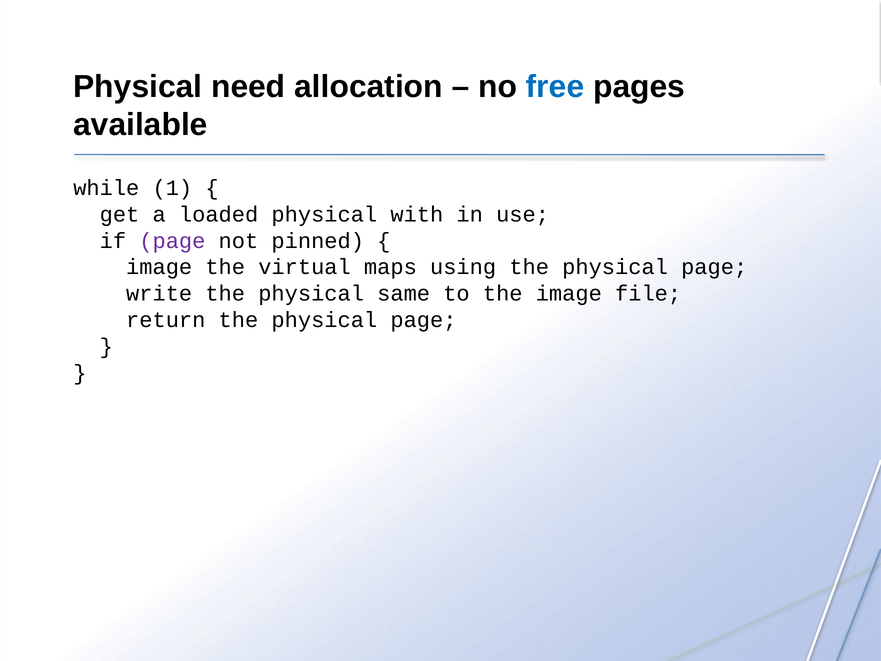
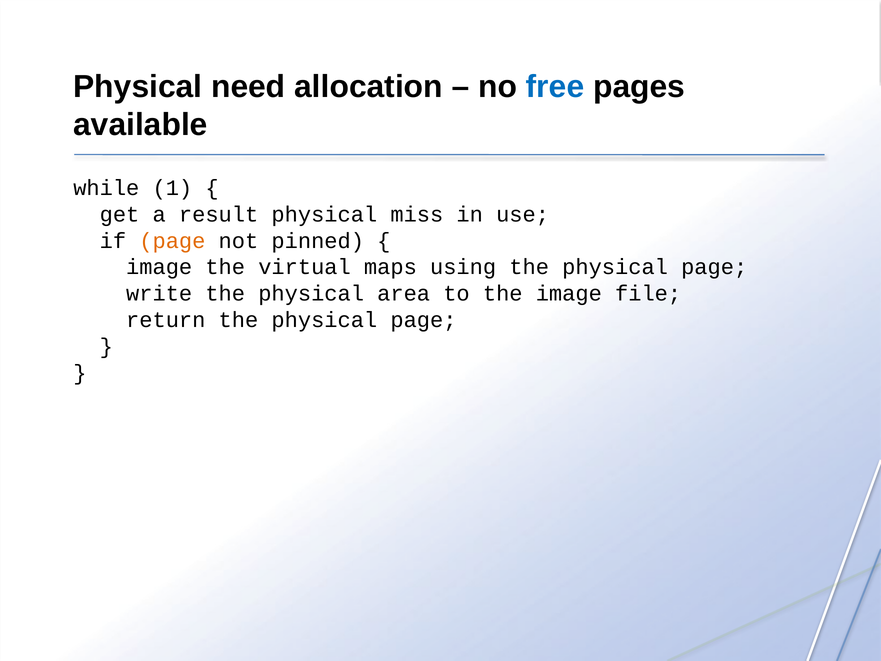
loaded: loaded -> result
with: with -> miss
page at (172, 241) colour: purple -> orange
same: same -> area
